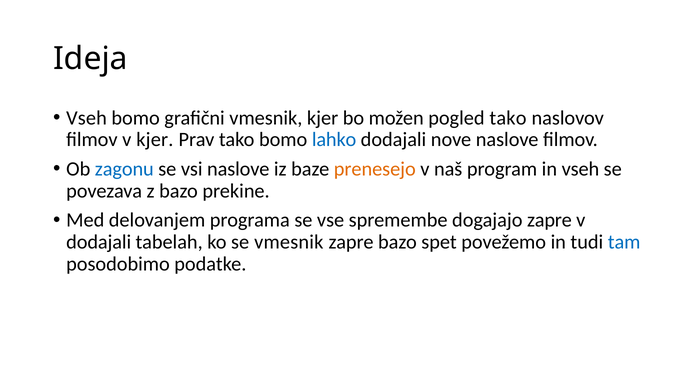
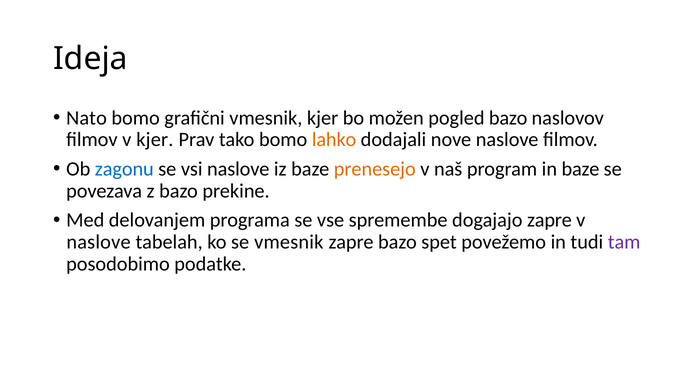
Vseh at (87, 118): Vseh -> Nato
pogled tako: tako -> bazo
lahko colour: blue -> orange
in vseh: vseh -> baze
dodajali at (99, 242): dodajali -> naslove
tam colour: blue -> purple
